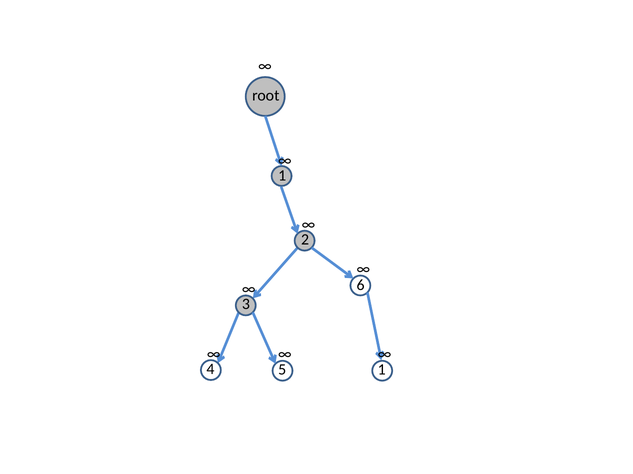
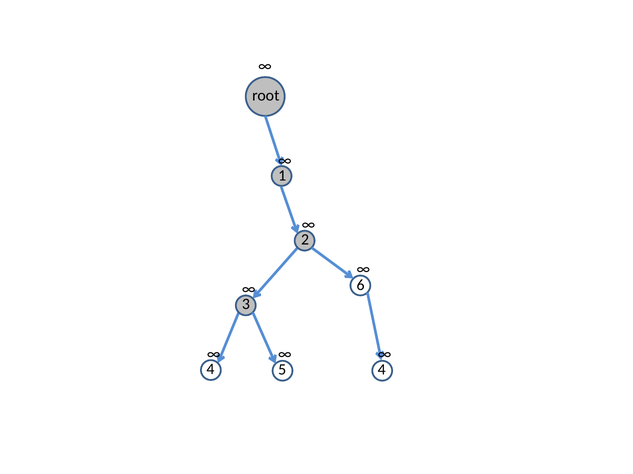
4 1: 1 -> 4
